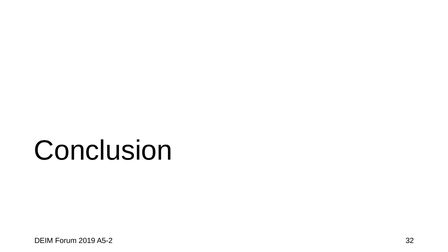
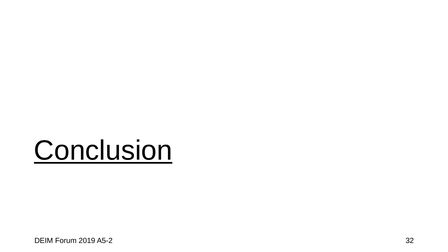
Conclusion underline: none -> present
